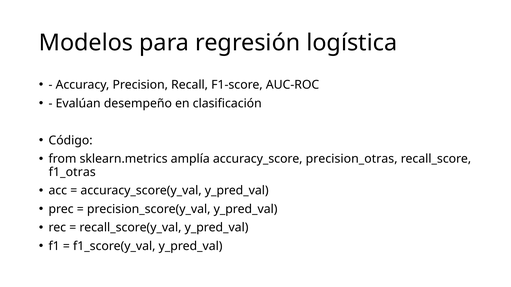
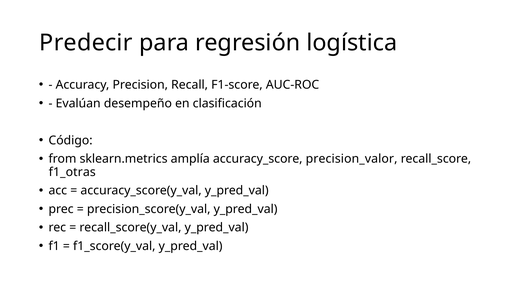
Modelos: Modelos -> Predecir
precision_otras: precision_otras -> precision_valor
